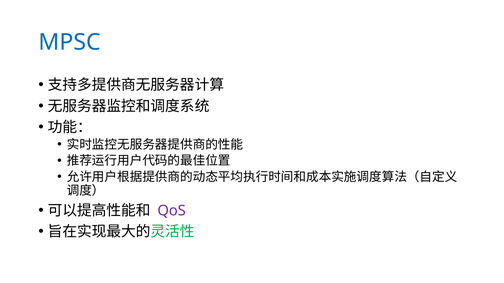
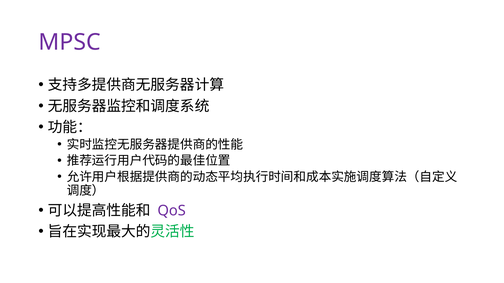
MPSC colour: blue -> purple
